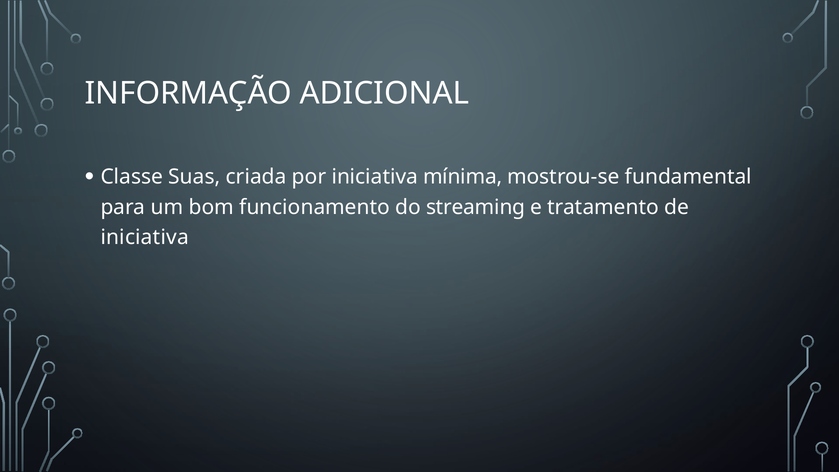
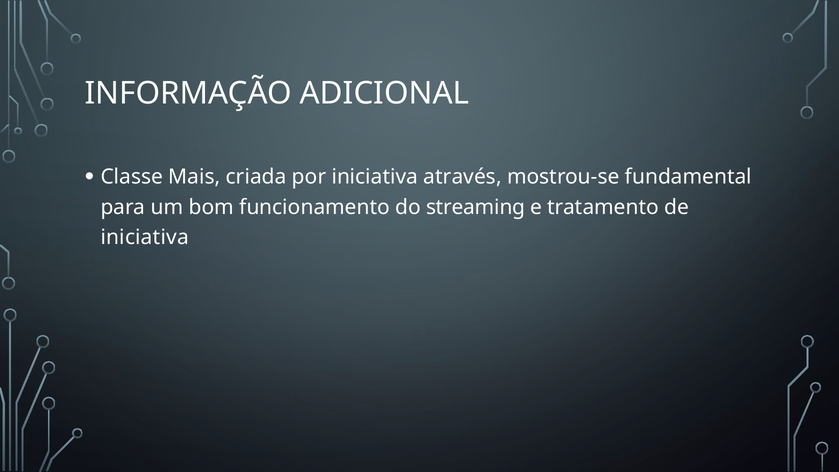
Suas: Suas -> Mais
mínima: mínima -> através
